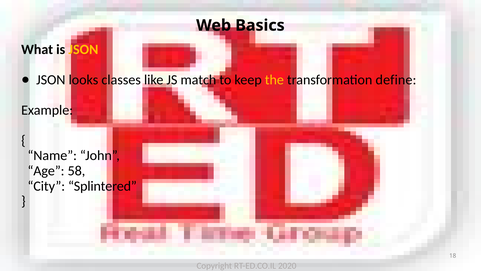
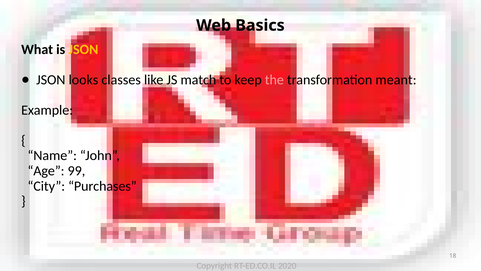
the colour: yellow -> pink
define: define -> meant
58: 58 -> 99
Splintered: Splintered -> Purchases
